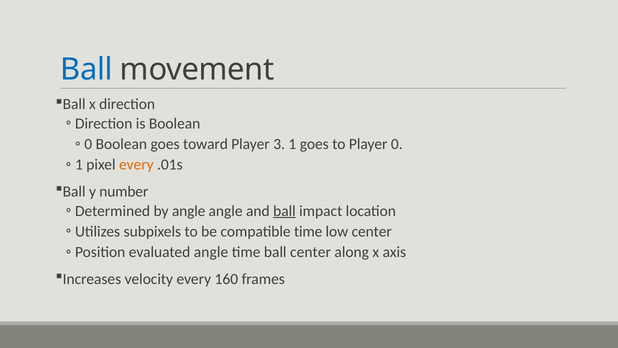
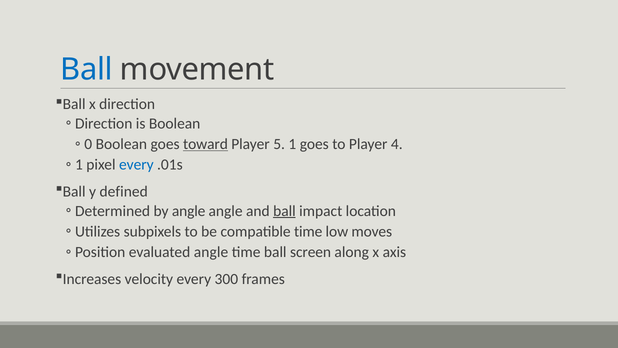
toward underline: none -> present
3: 3 -> 5
0: 0 -> 4
every at (136, 164) colour: orange -> blue
number: number -> defined
low center: center -> moves
ball center: center -> screen
160: 160 -> 300
